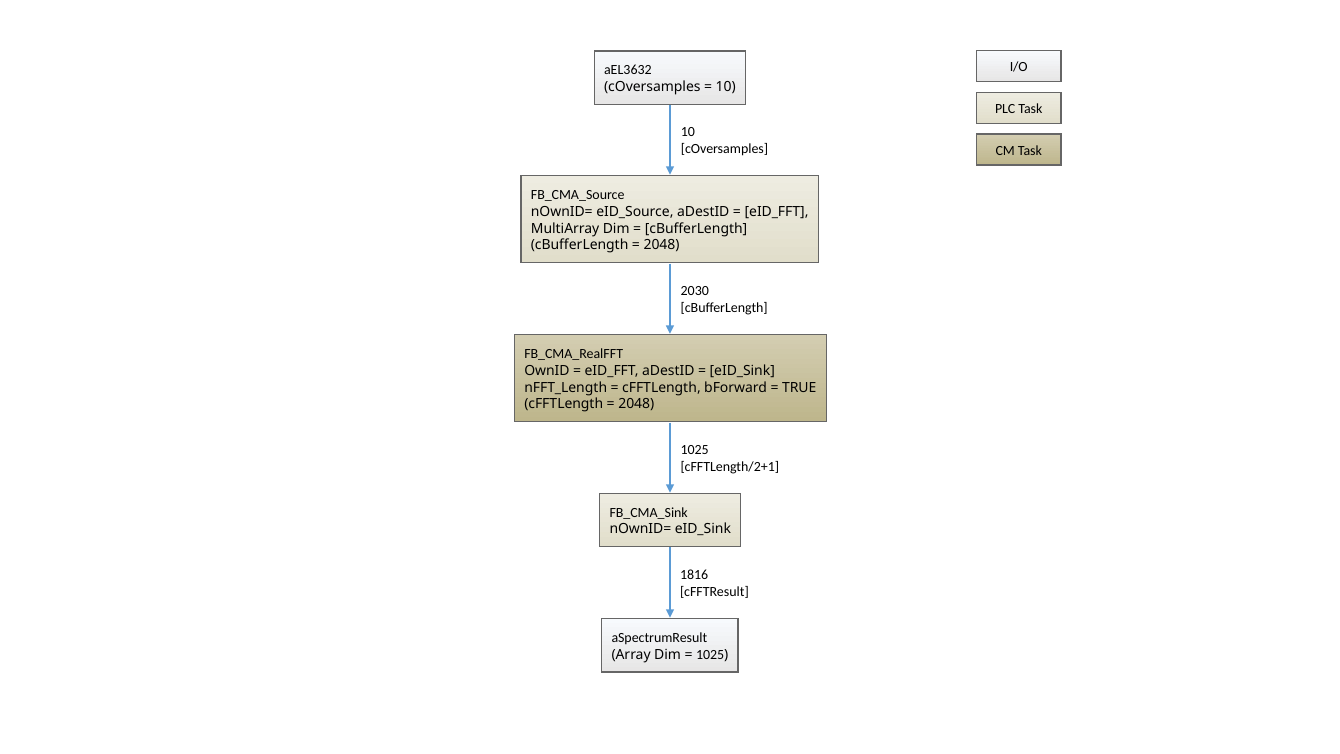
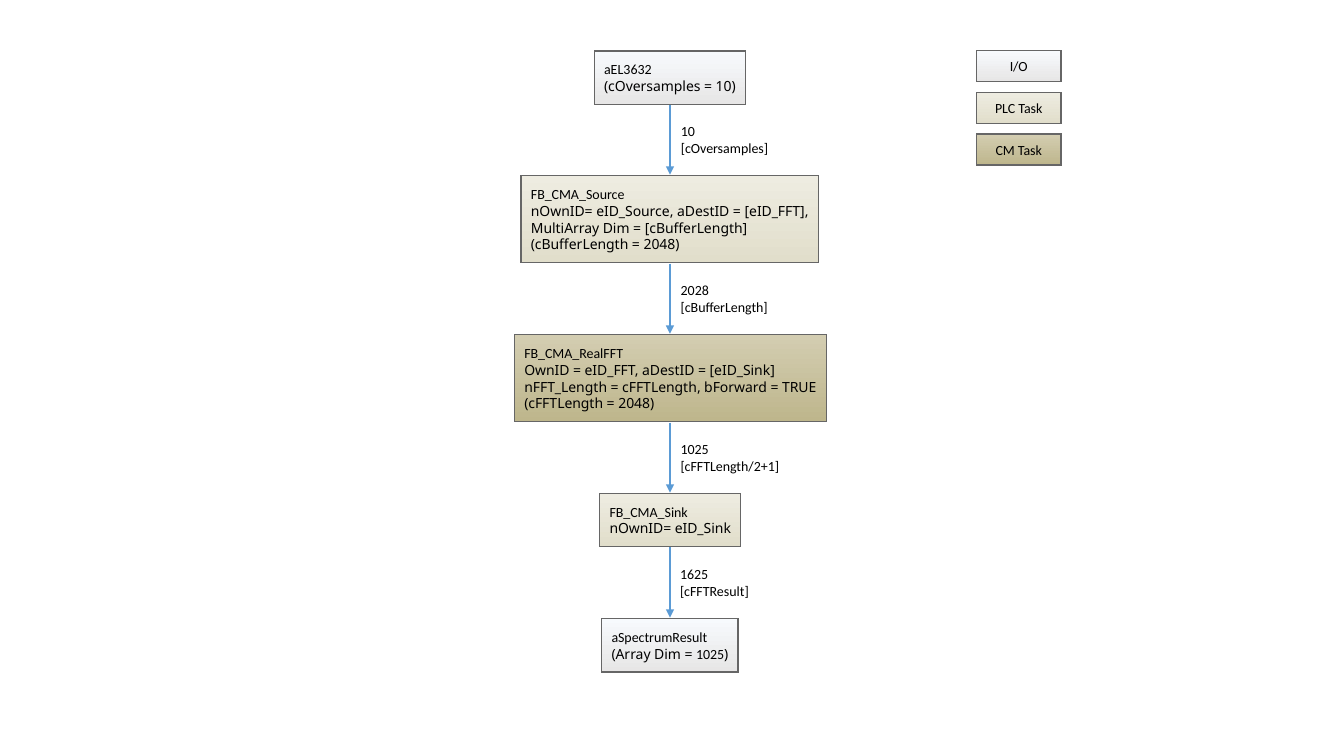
2030: 2030 -> 2028
1816: 1816 -> 1625
